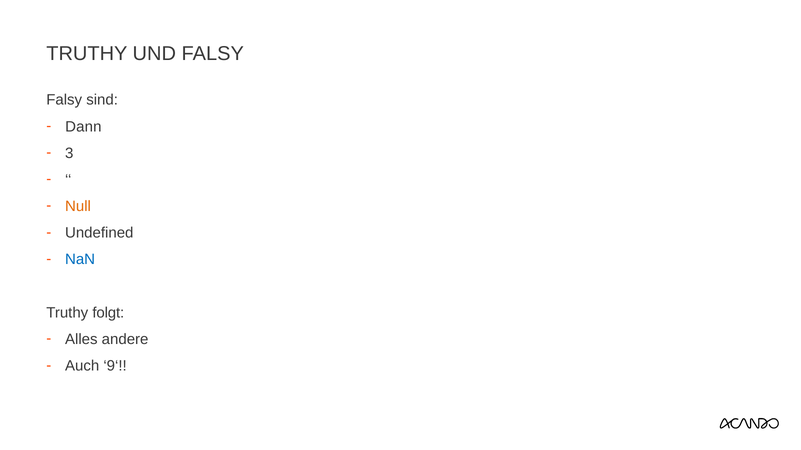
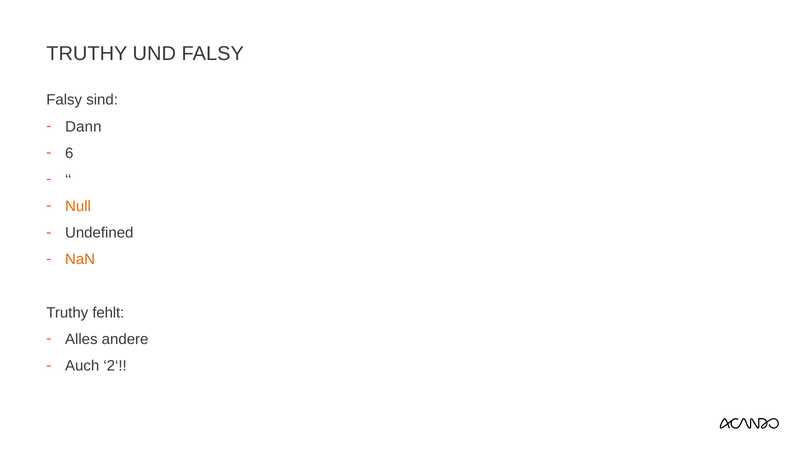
3: 3 -> 6
NaN colour: blue -> orange
folgt: folgt -> fehlt
9‘: 9‘ -> 2‘
